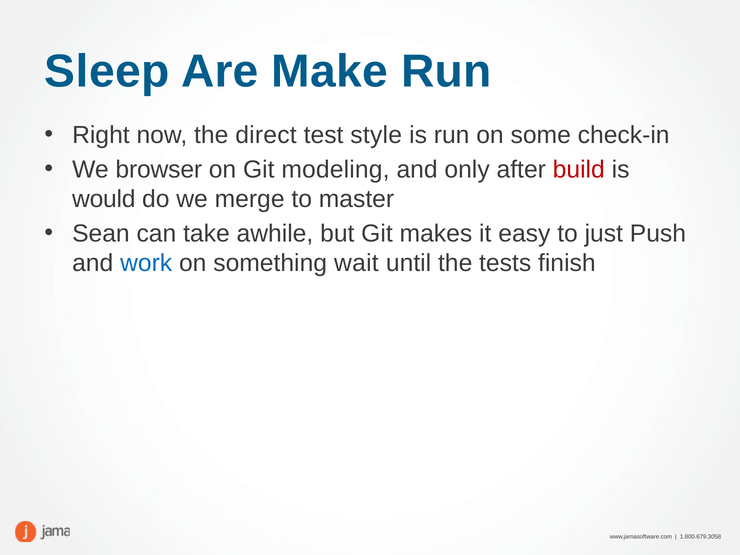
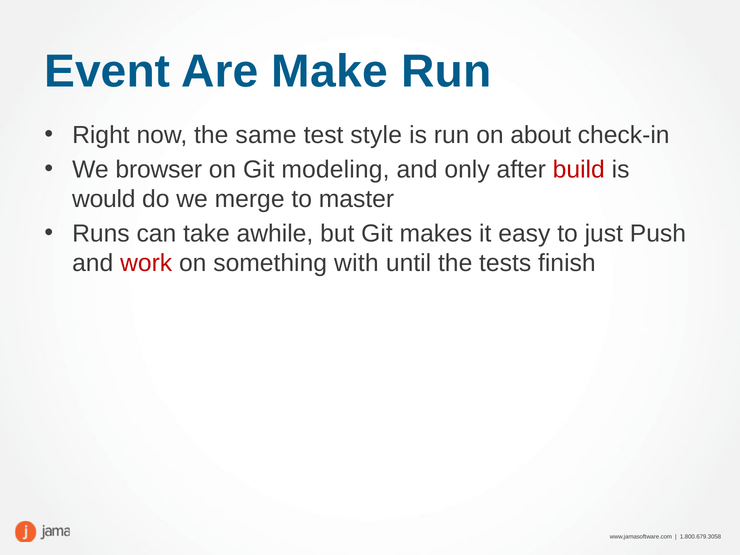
Sleep: Sleep -> Event
direct: direct -> same
some: some -> about
Sean: Sean -> Runs
work colour: blue -> red
wait: wait -> with
